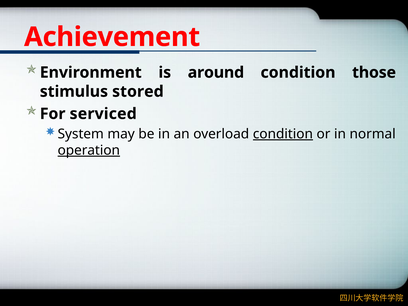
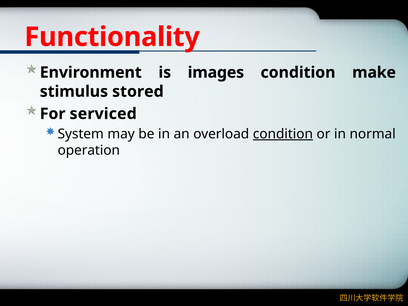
Achievement: Achievement -> Functionality
around: around -> images
those: those -> make
operation underline: present -> none
